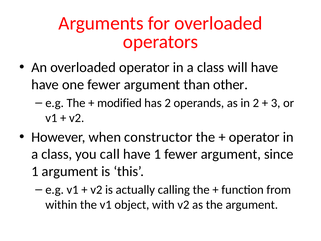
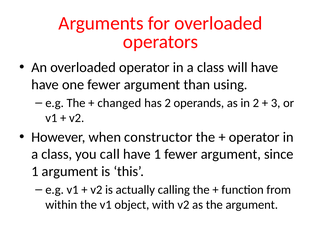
other: other -> using
modified: modified -> changed
